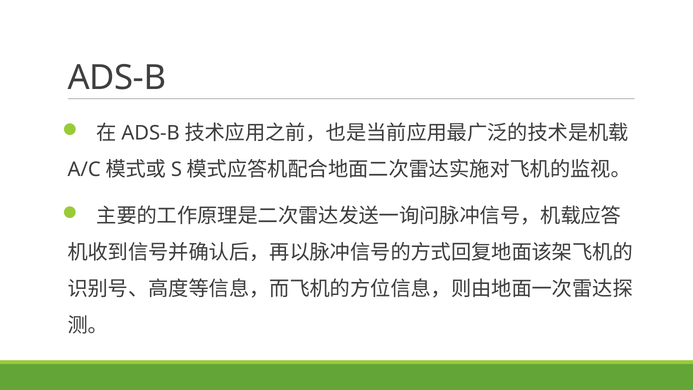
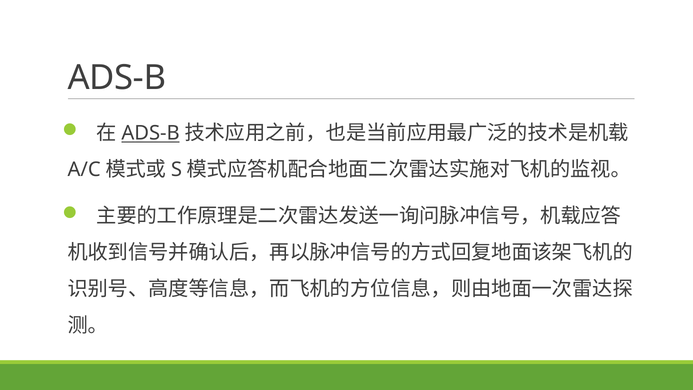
ADS-B at (151, 133) underline: none -> present
